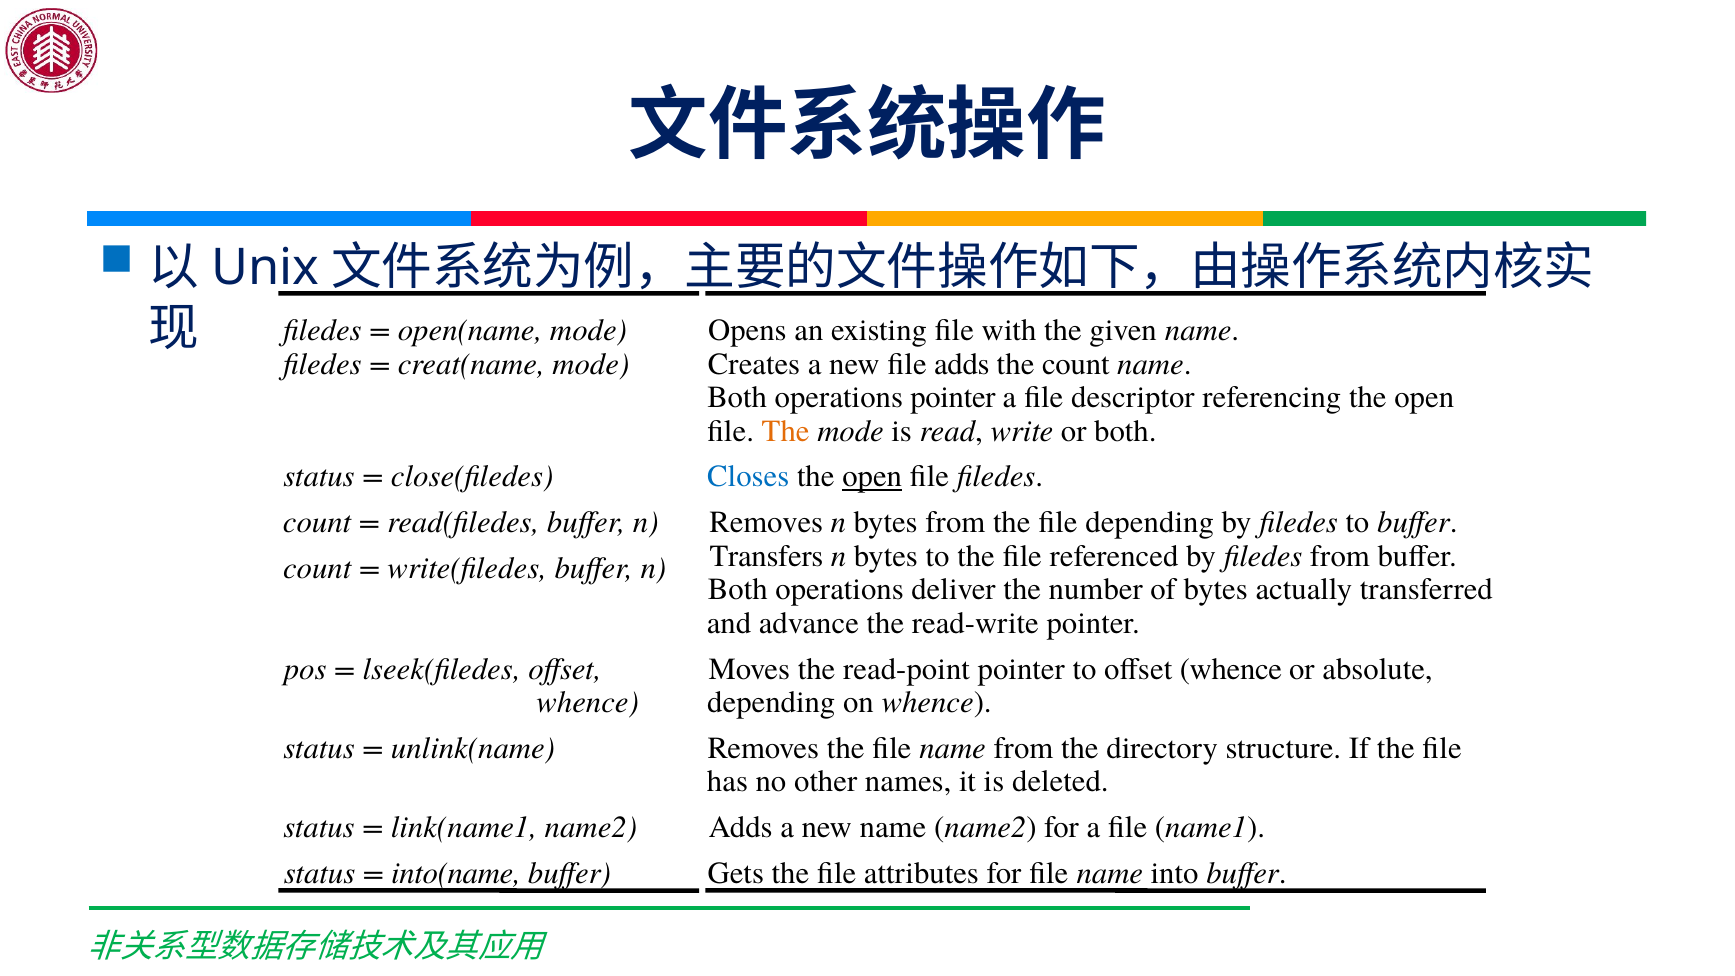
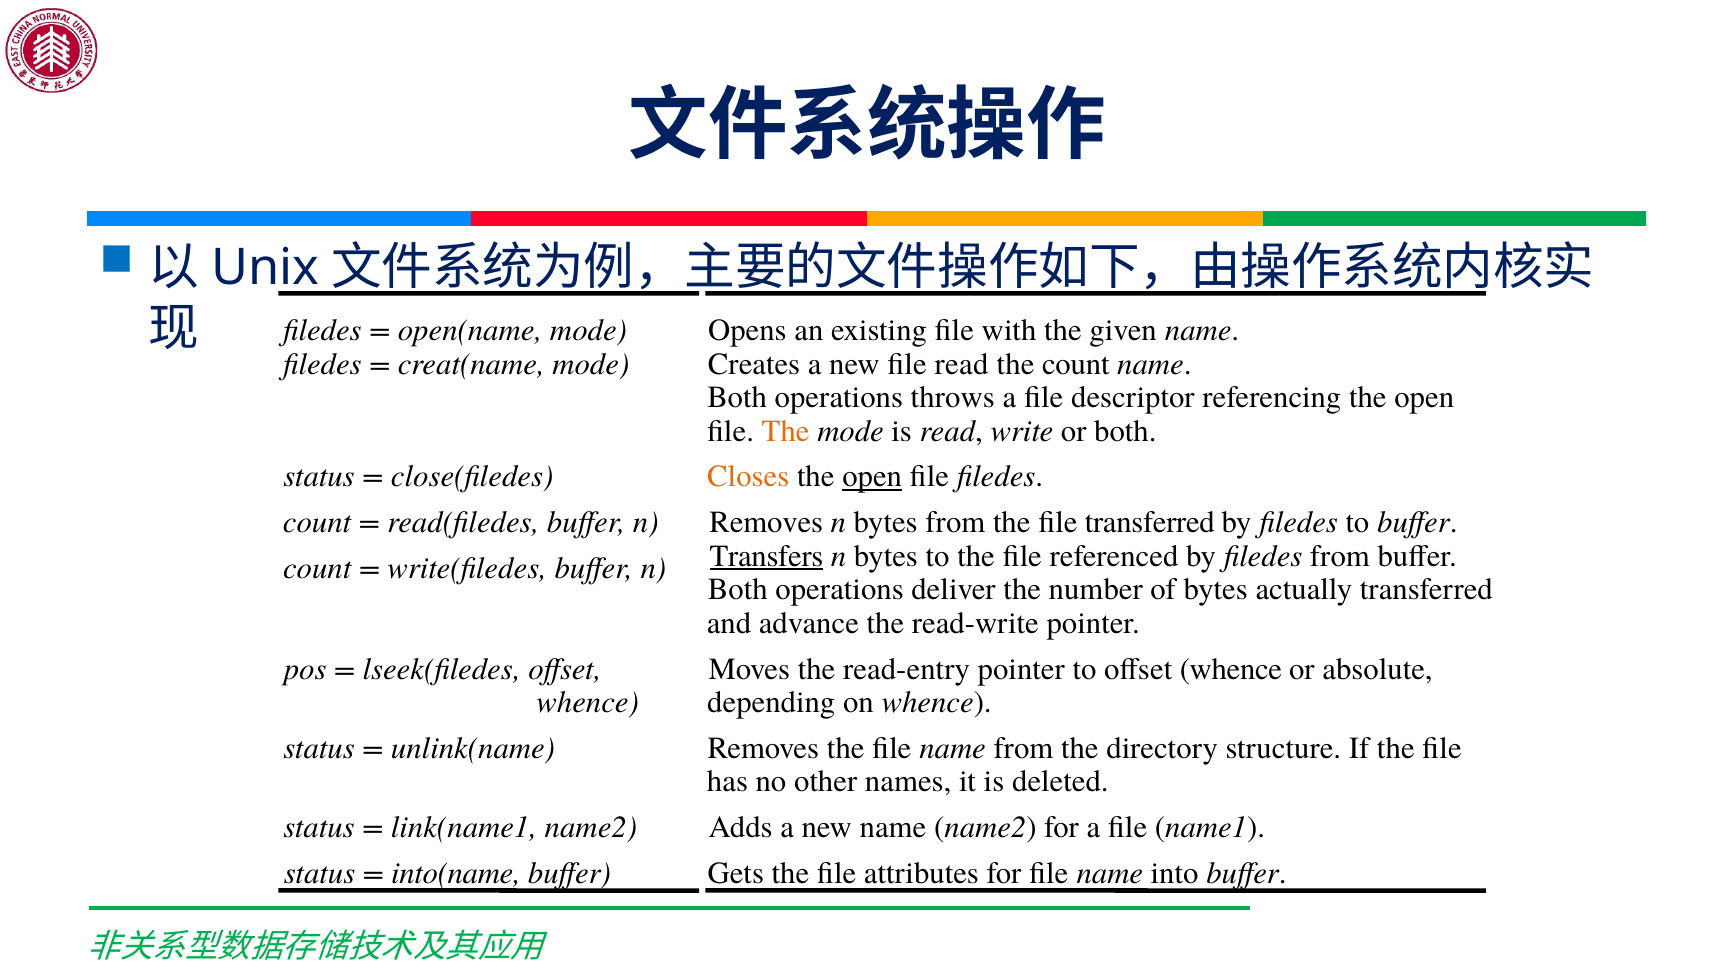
file adds: adds -> read
operations pointer: pointer -> throws
Closes colour: blue -> orange
file depending: depending -> transferred
Transfers underline: none -> present
read-point: read-point -> read-entry
